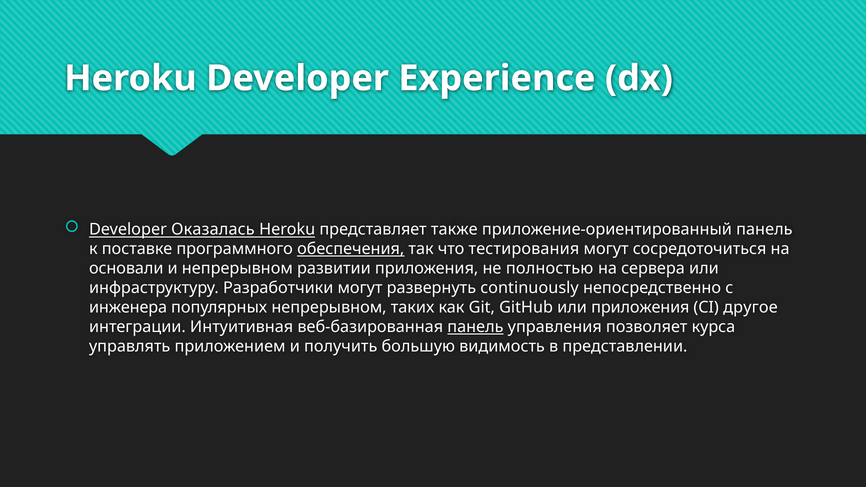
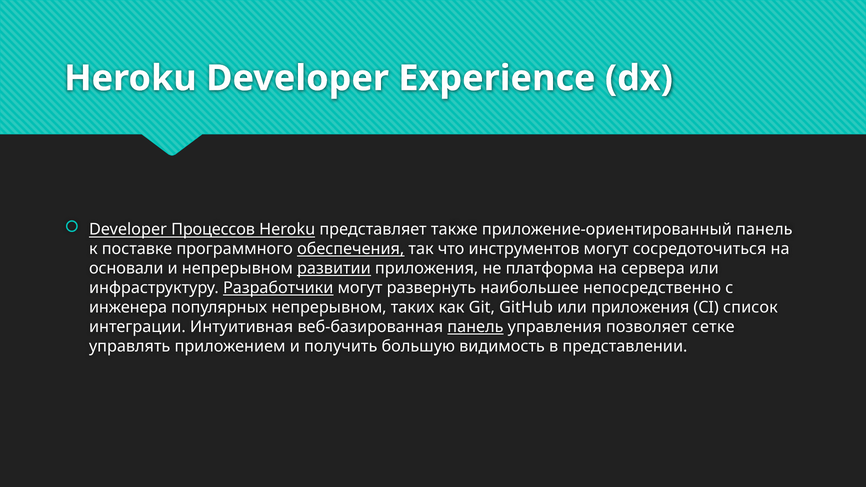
Оказалась: Оказалась -> Процессов
тестирования: тестирования -> инструментов
развитии underline: none -> present
полностью: полностью -> платформа
Разработчики underline: none -> present
continuously: continuously -> наибольшее
другое: другое -> список
курса: курса -> сетке
